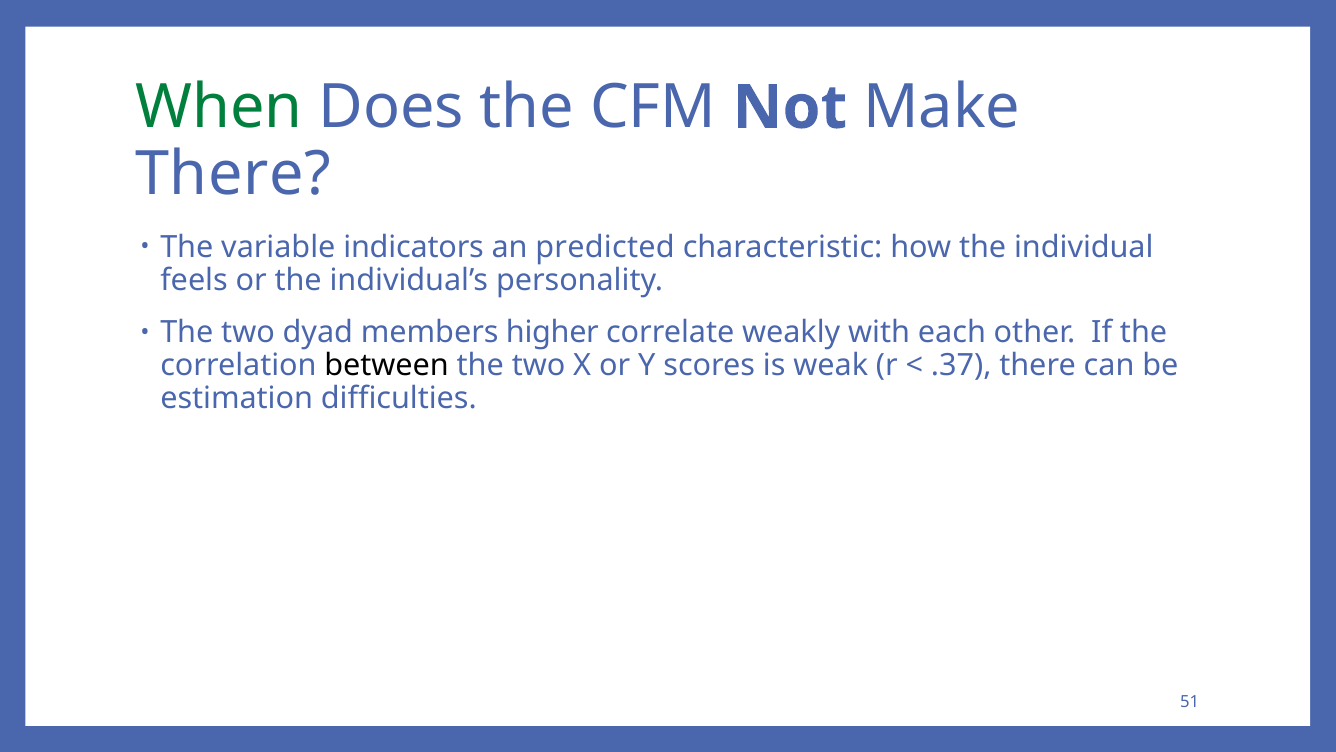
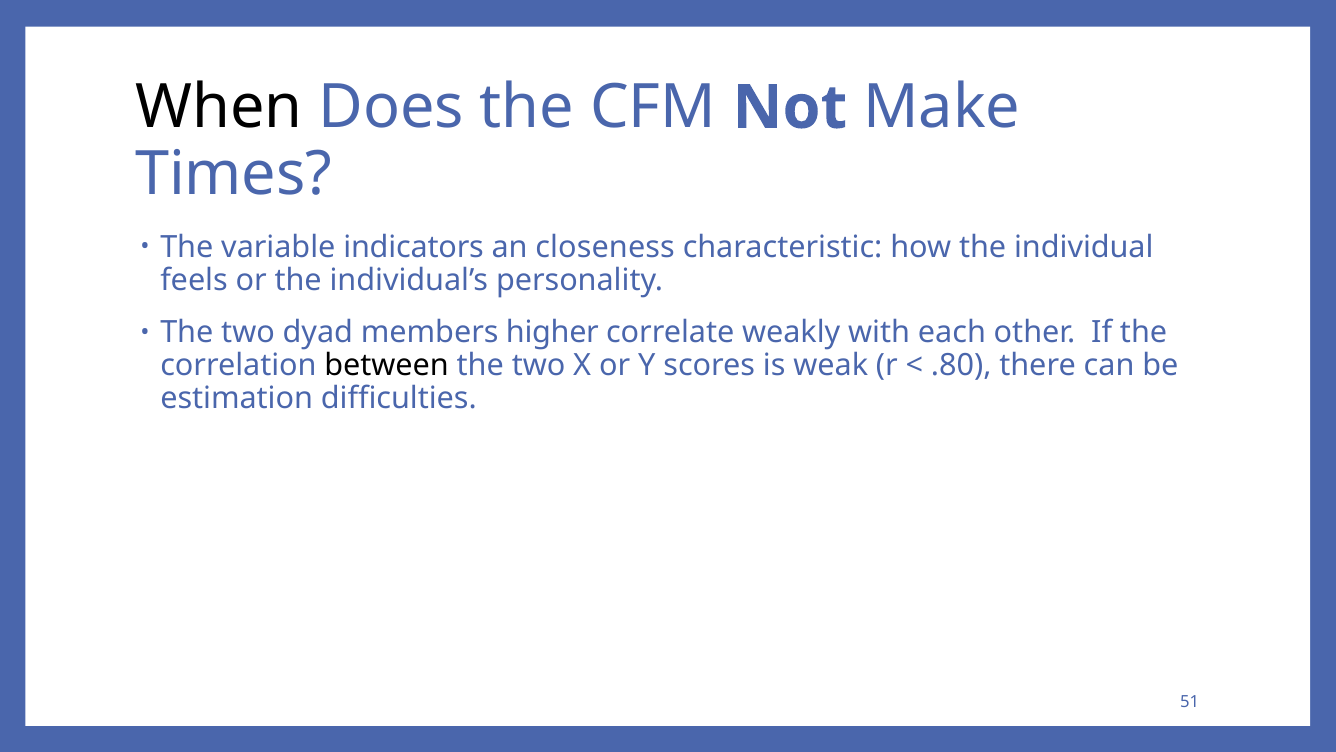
When colour: green -> black
There at (233, 174): There -> Times
predicted: predicted -> closeness
.37: .37 -> .80
